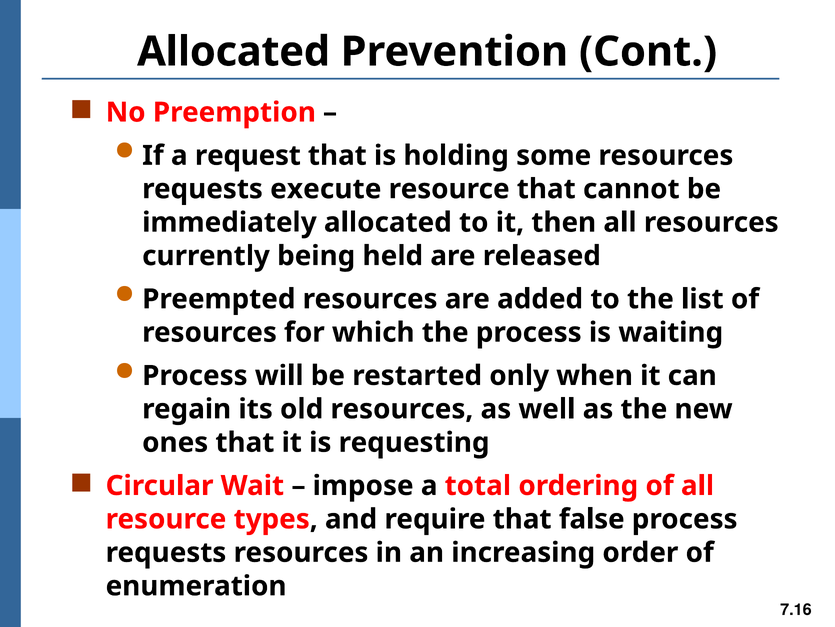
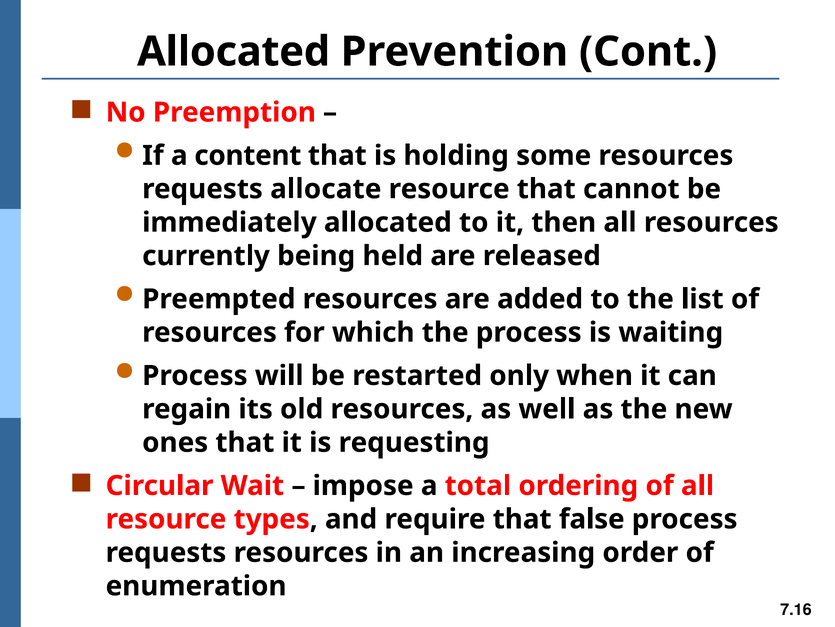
request: request -> content
execute: execute -> allocate
